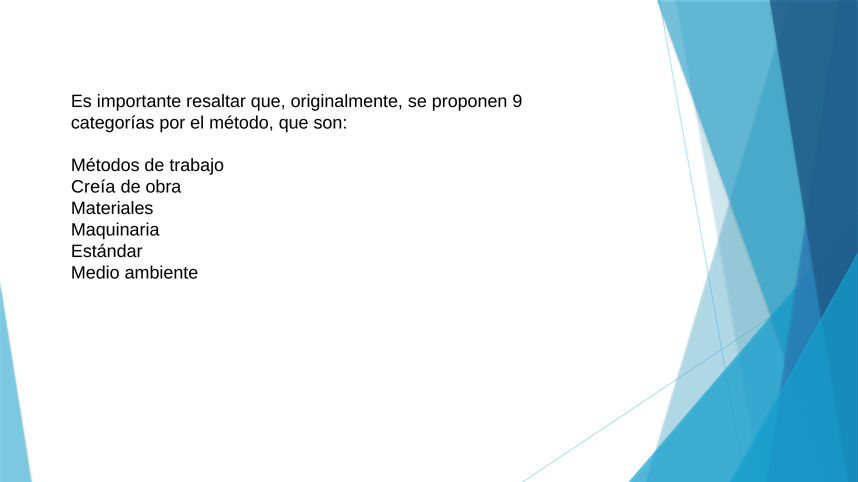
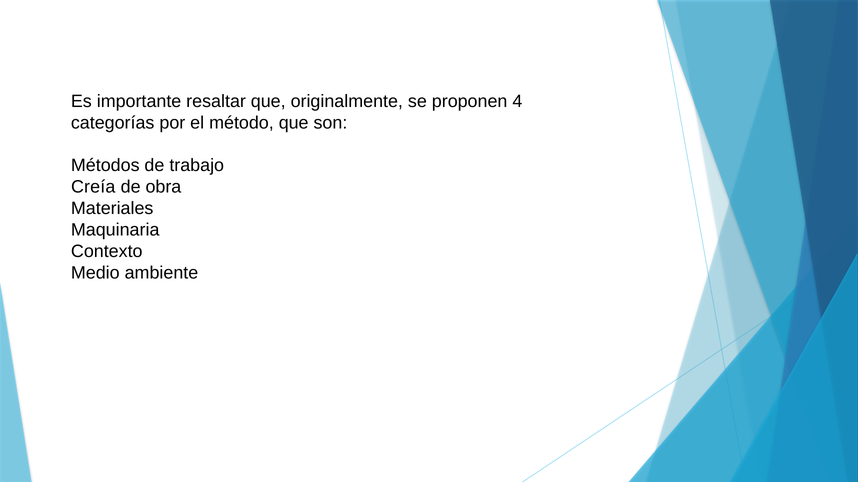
9: 9 -> 4
Estándar: Estándar -> Contexto
